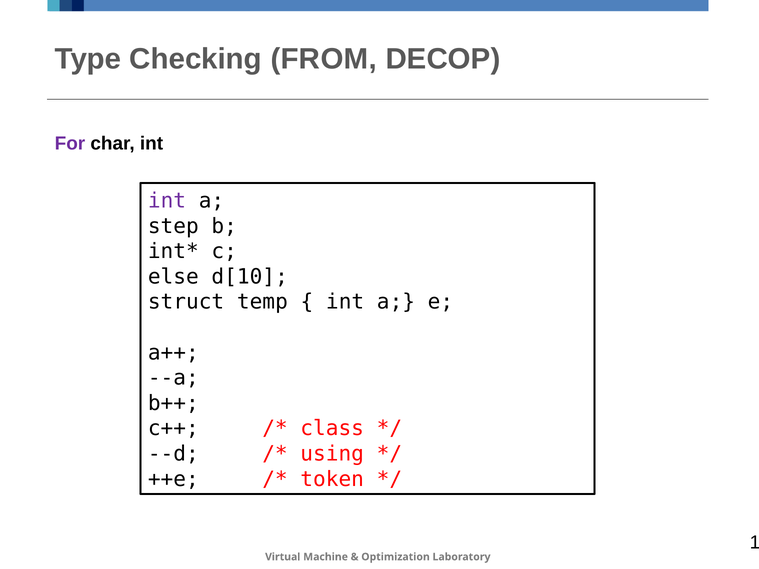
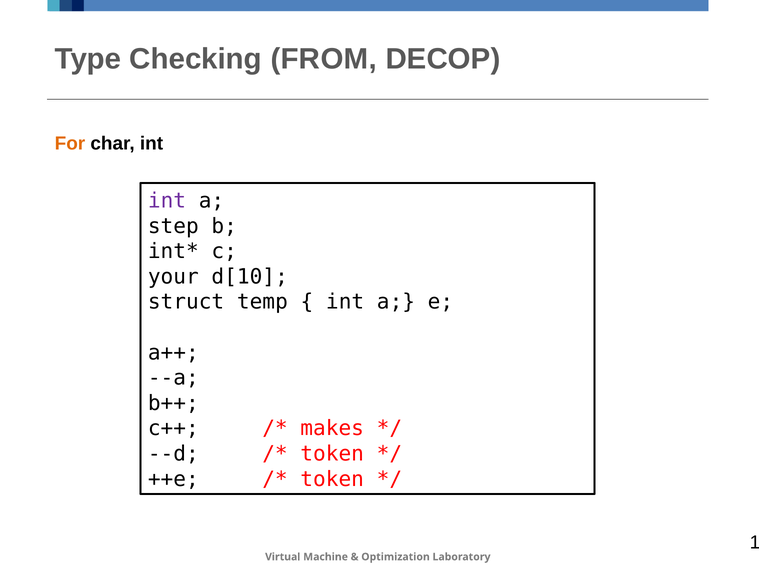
For colour: purple -> orange
else: else -> your
class: class -> makes
using at (332, 454): using -> token
